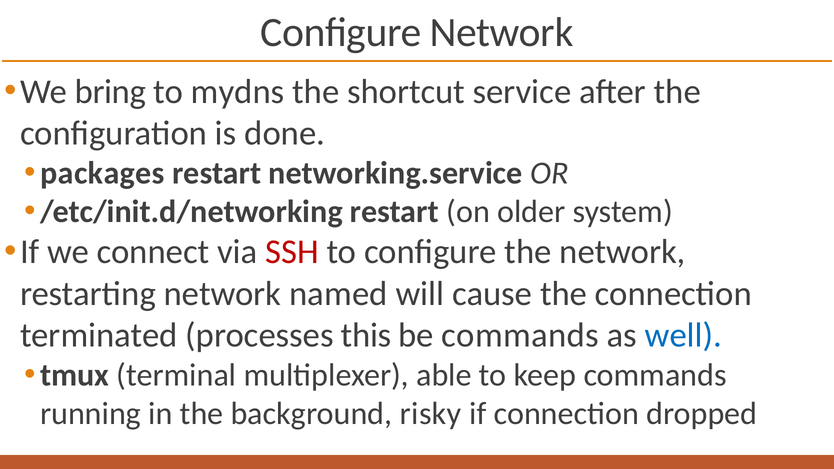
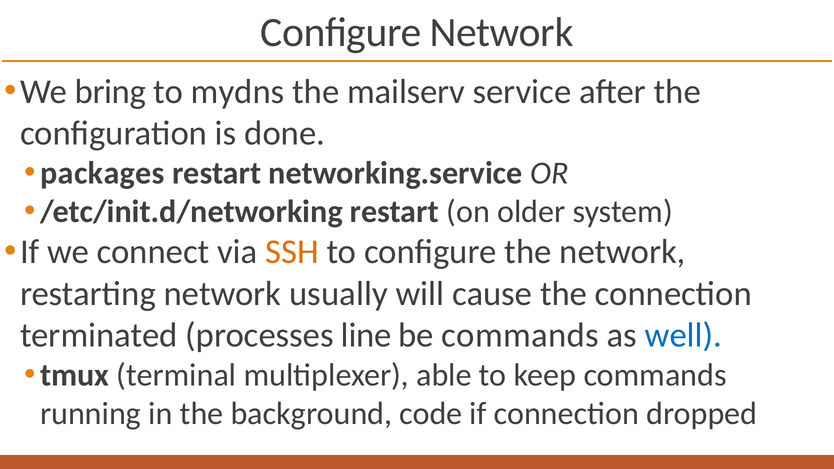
shortcut: shortcut -> mailserv
SSH colour: red -> orange
named: named -> usually
this: this -> line
risky: risky -> code
